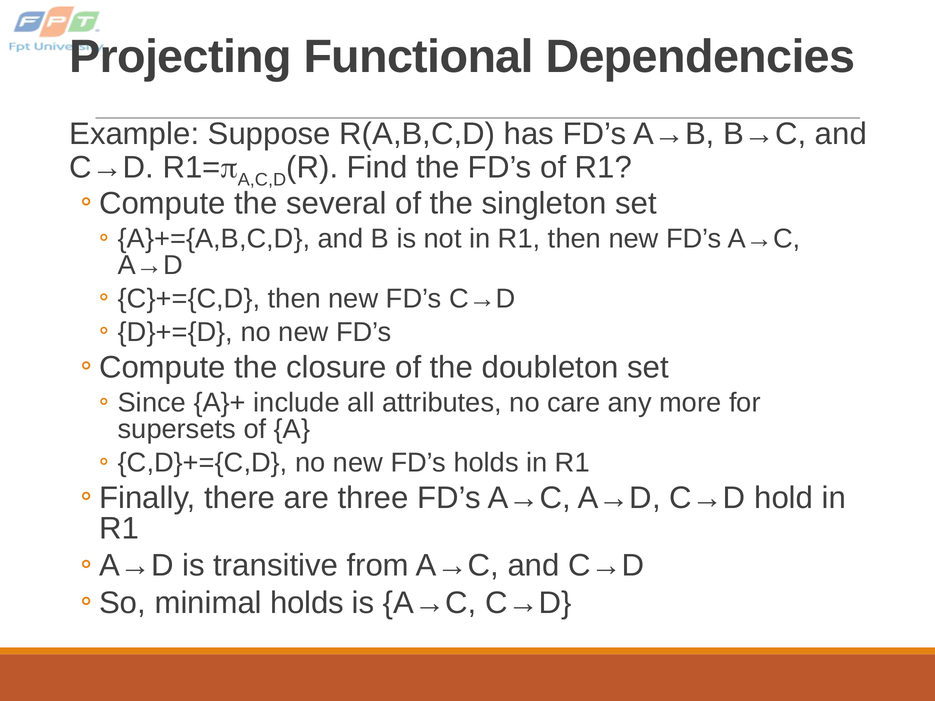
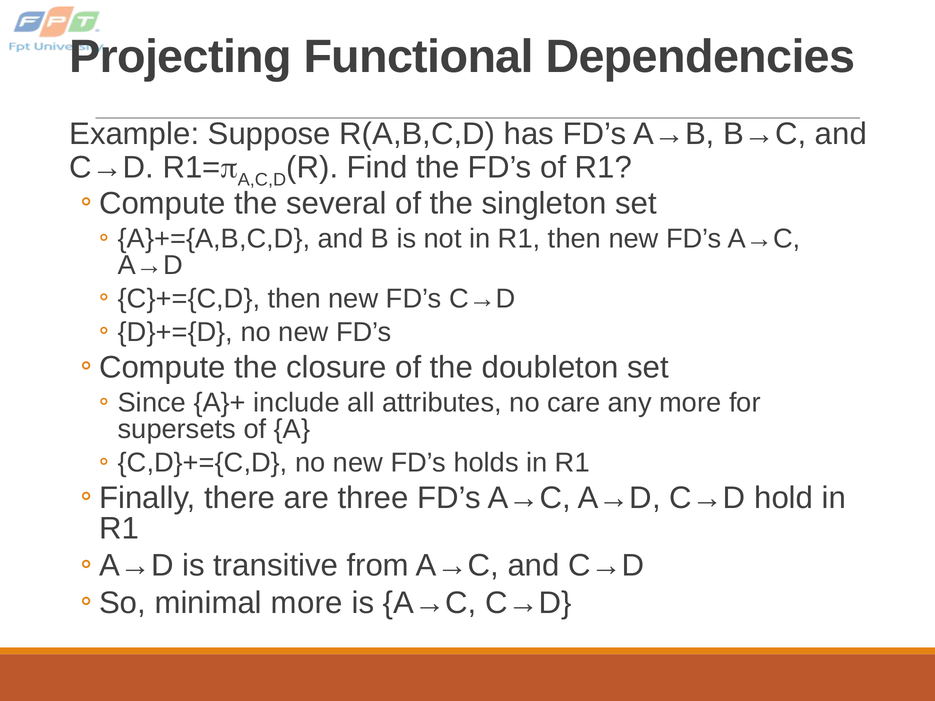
minimal holds: holds -> more
